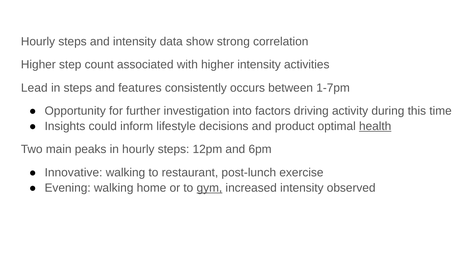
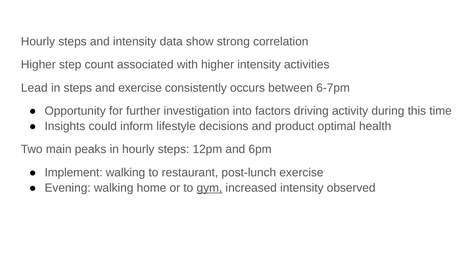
and features: features -> exercise
1-7pm: 1-7pm -> 6-7pm
health underline: present -> none
Innovative: Innovative -> Implement
